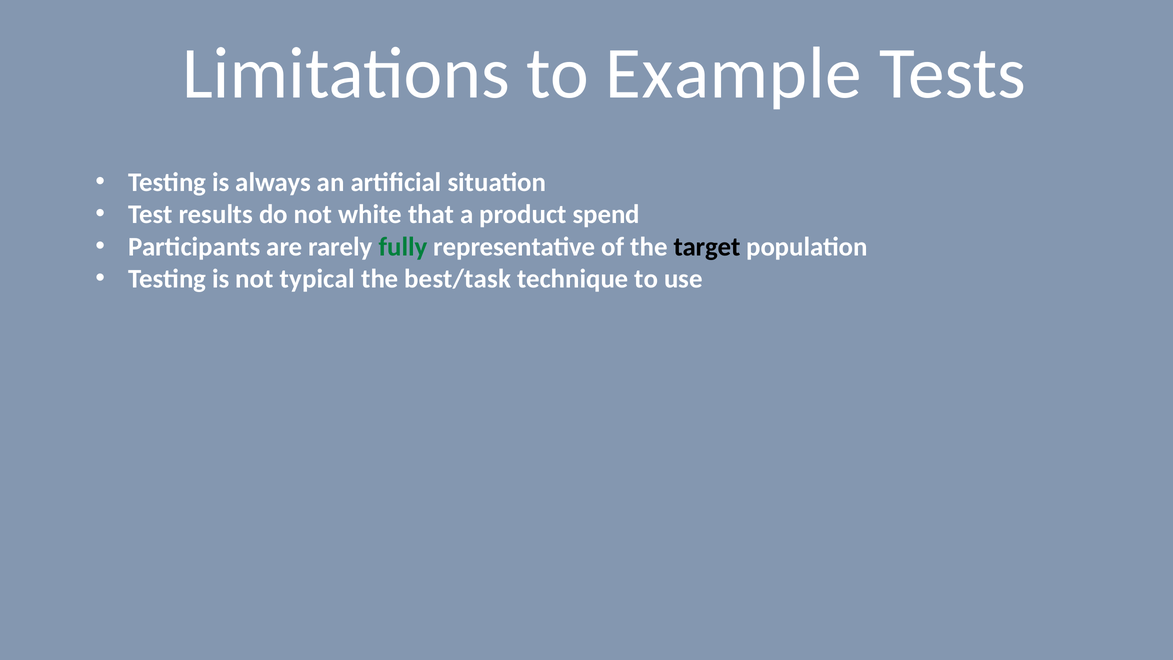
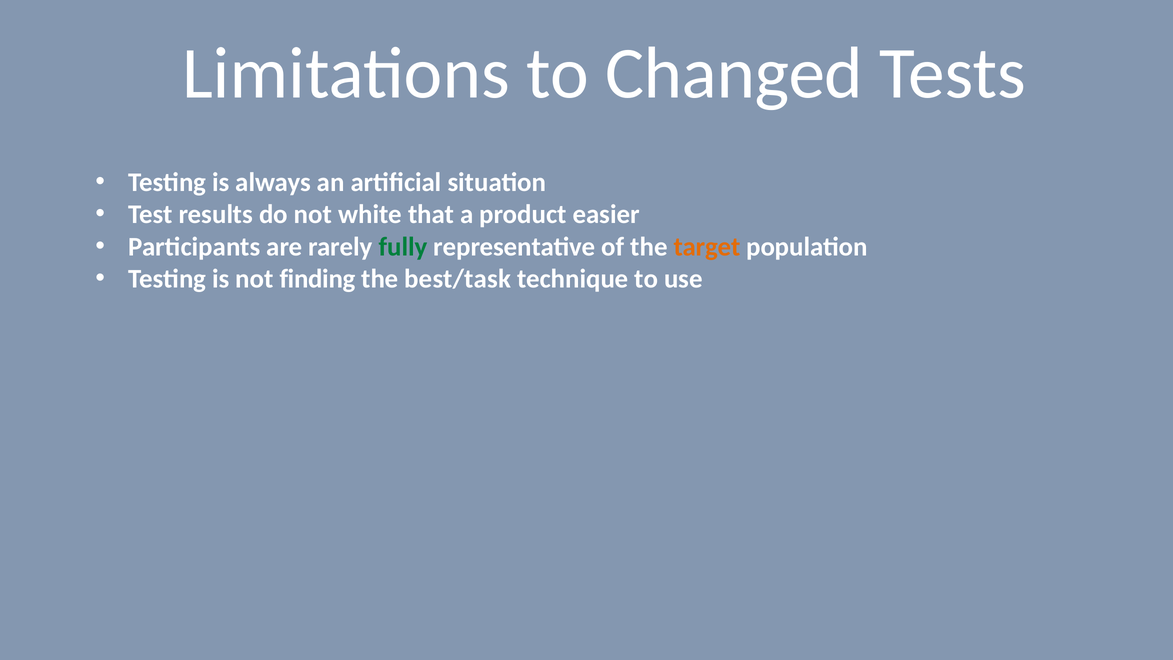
Example: Example -> Changed
spend: spend -> easier
target colour: black -> orange
typical: typical -> finding
